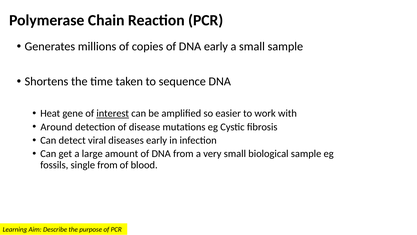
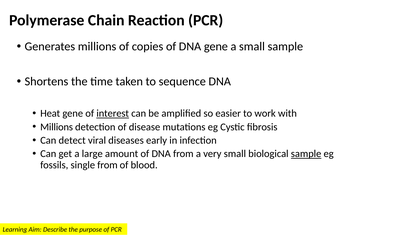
DNA early: early -> gene
Around at (56, 127): Around -> Millions
sample at (306, 153) underline: none -> present
